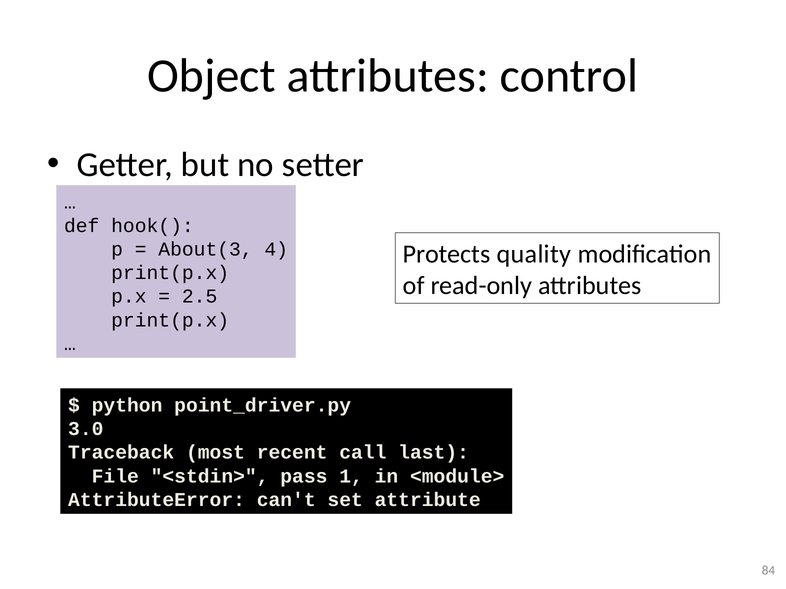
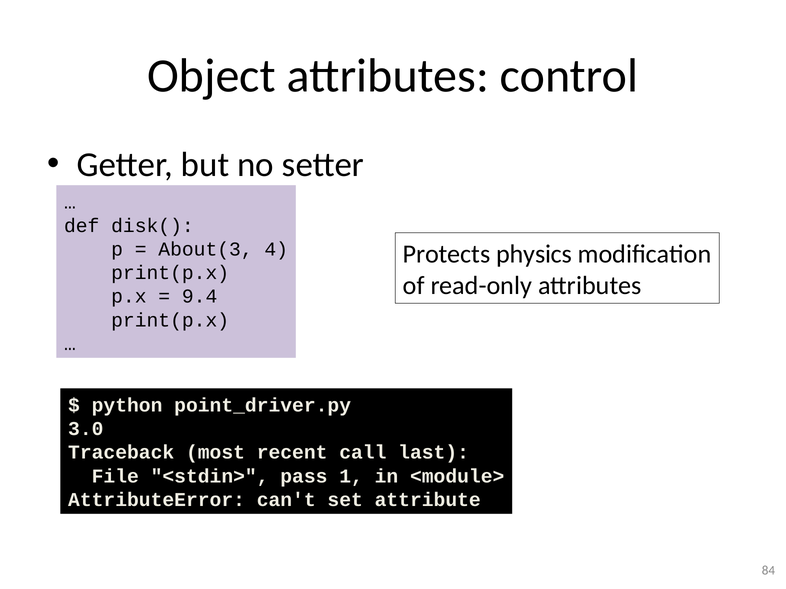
hook(: hook( -> disk(
quality: quality -> physics
2.5: 2.5 -> 9.4
